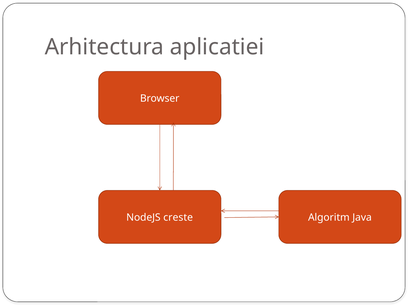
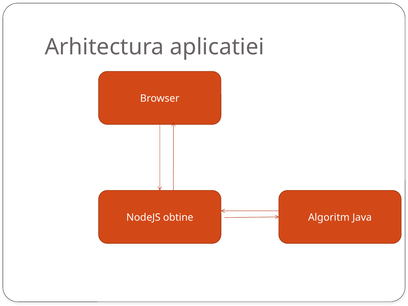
creste: creste -> obtine
